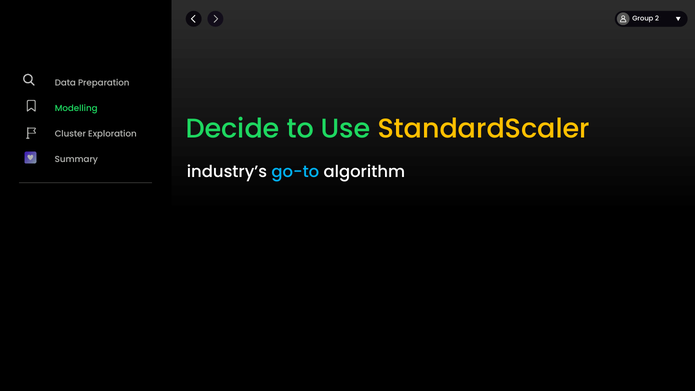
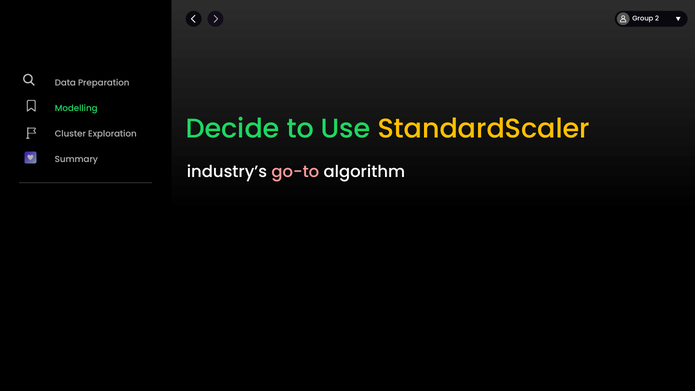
go-to colour: light blue -> pink
